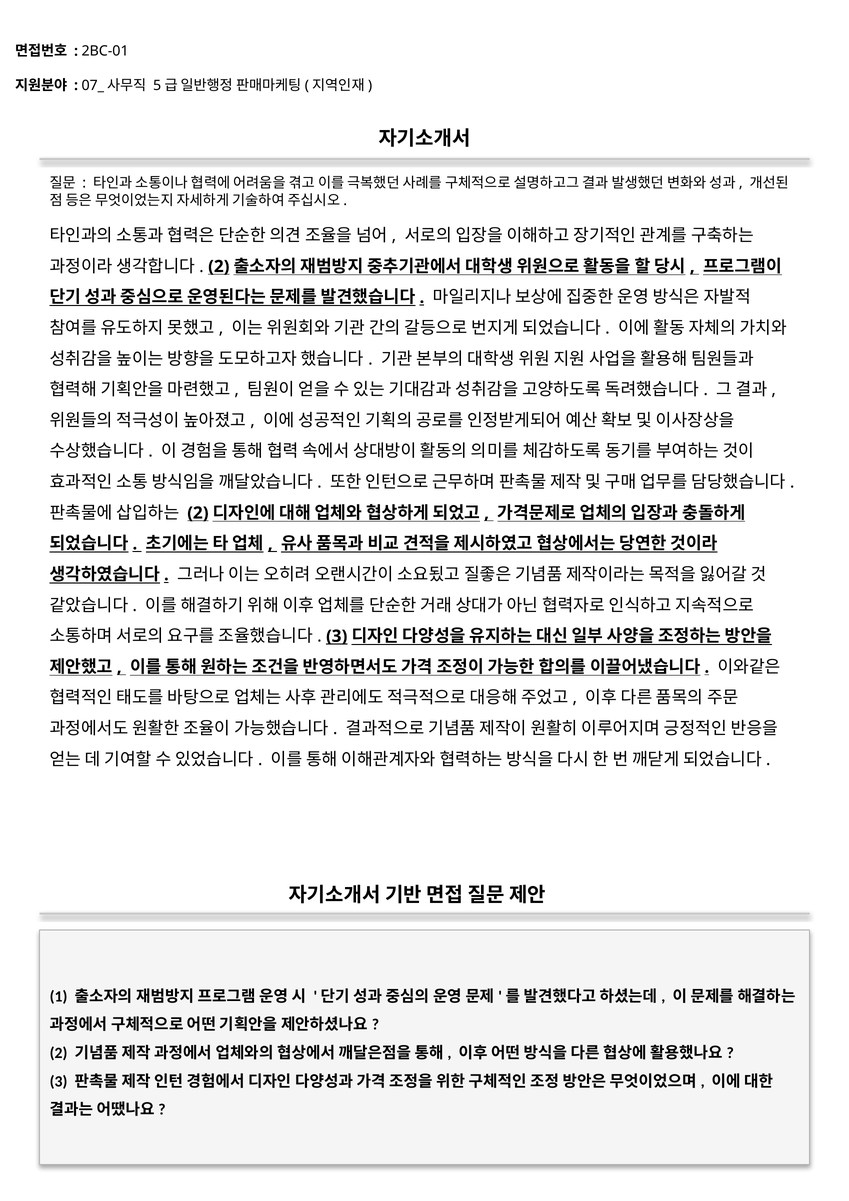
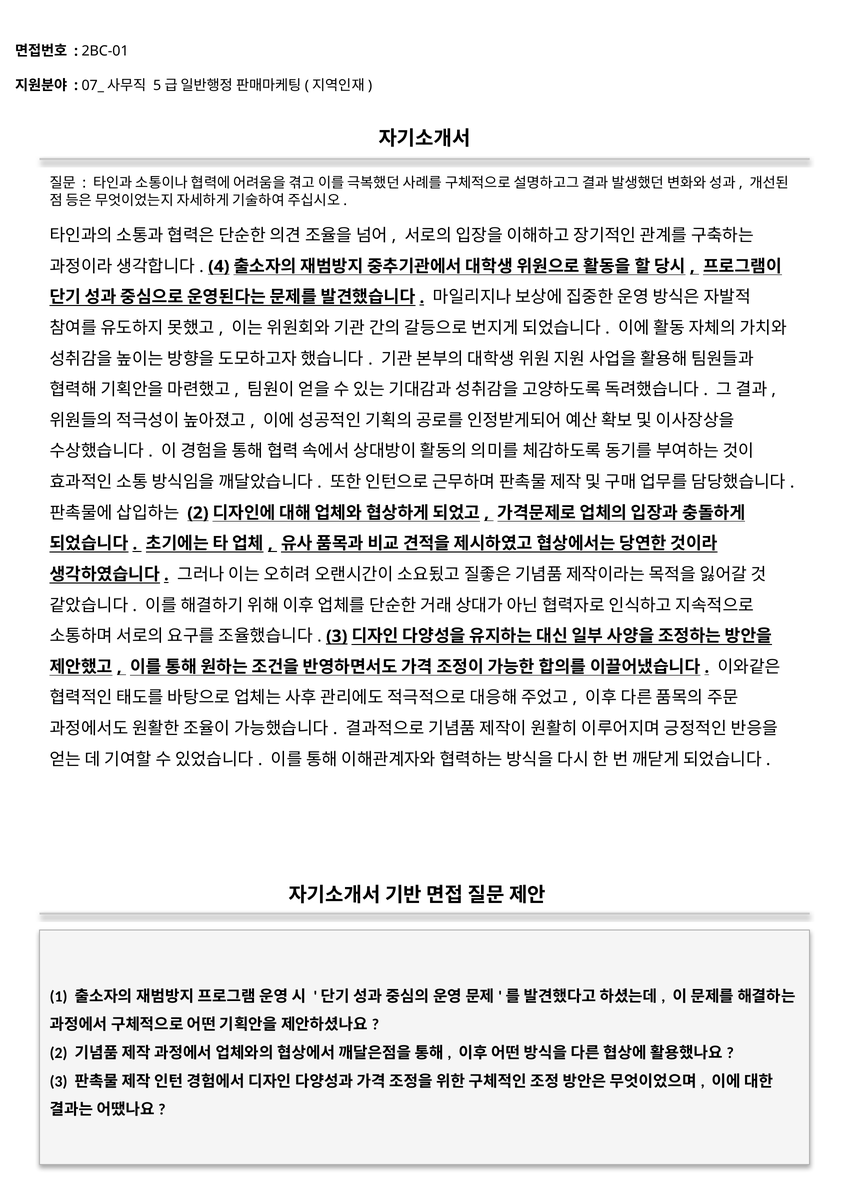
2 at (219, 266): 2 -> 4
